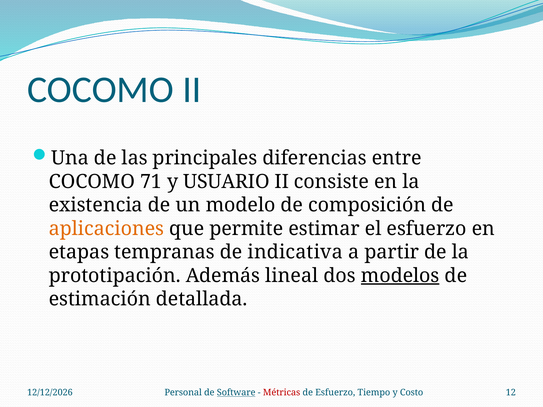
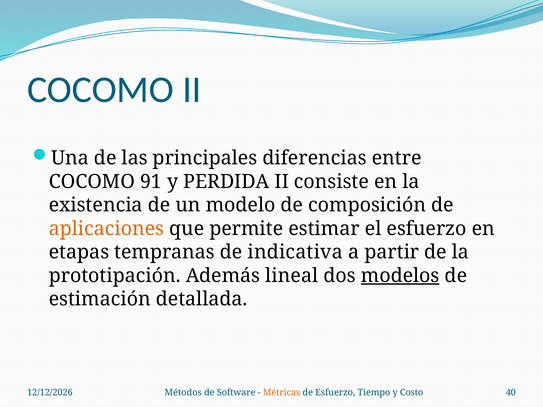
71: 71 -> 91
USUARIO: USUARIO -> PERDIDA
Personal: Personal -> Métodos
Software underline: present -> none
Métricas colour: red -> orange
12: 12 -> 40
